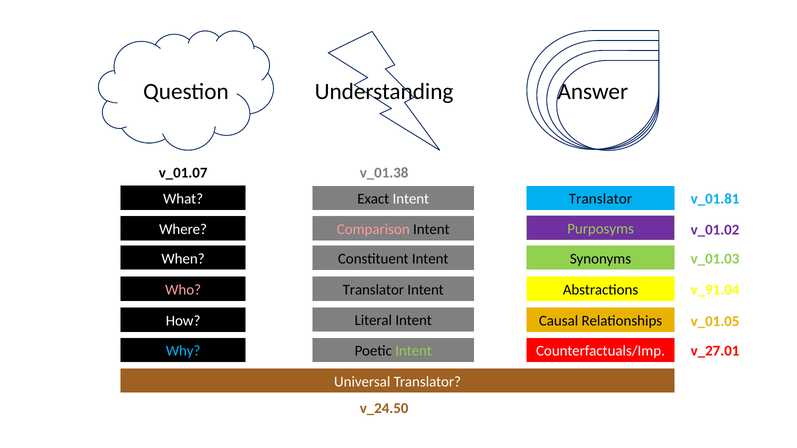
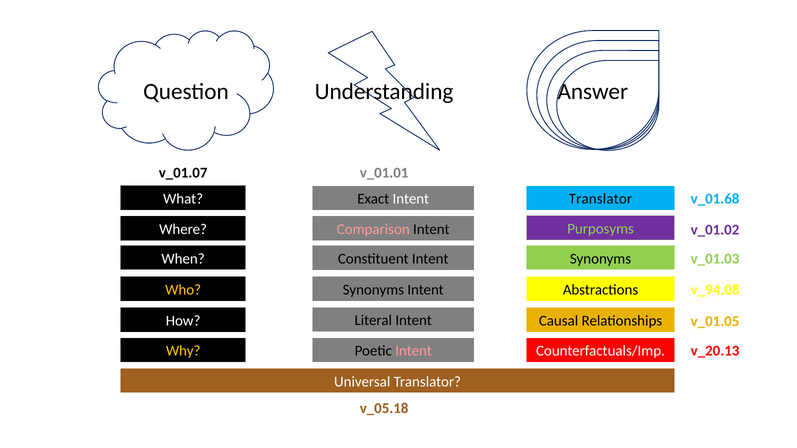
v_01.38: v_01.38 -> v_01.01
v_01.81: v_01.81 -> v_01.68
Who colour: pink -> yellow
Translator at (373, 290): Translator -> Synonyms
v_91.04: v_91.04 -> v_94.08
Why colour: light blue -> yellow
Intent at (414, 351) colour: light green -> pink
v_27.01: v_27.01 -> v_20.13
v_24.50: v_24.50 -> v_05.18
